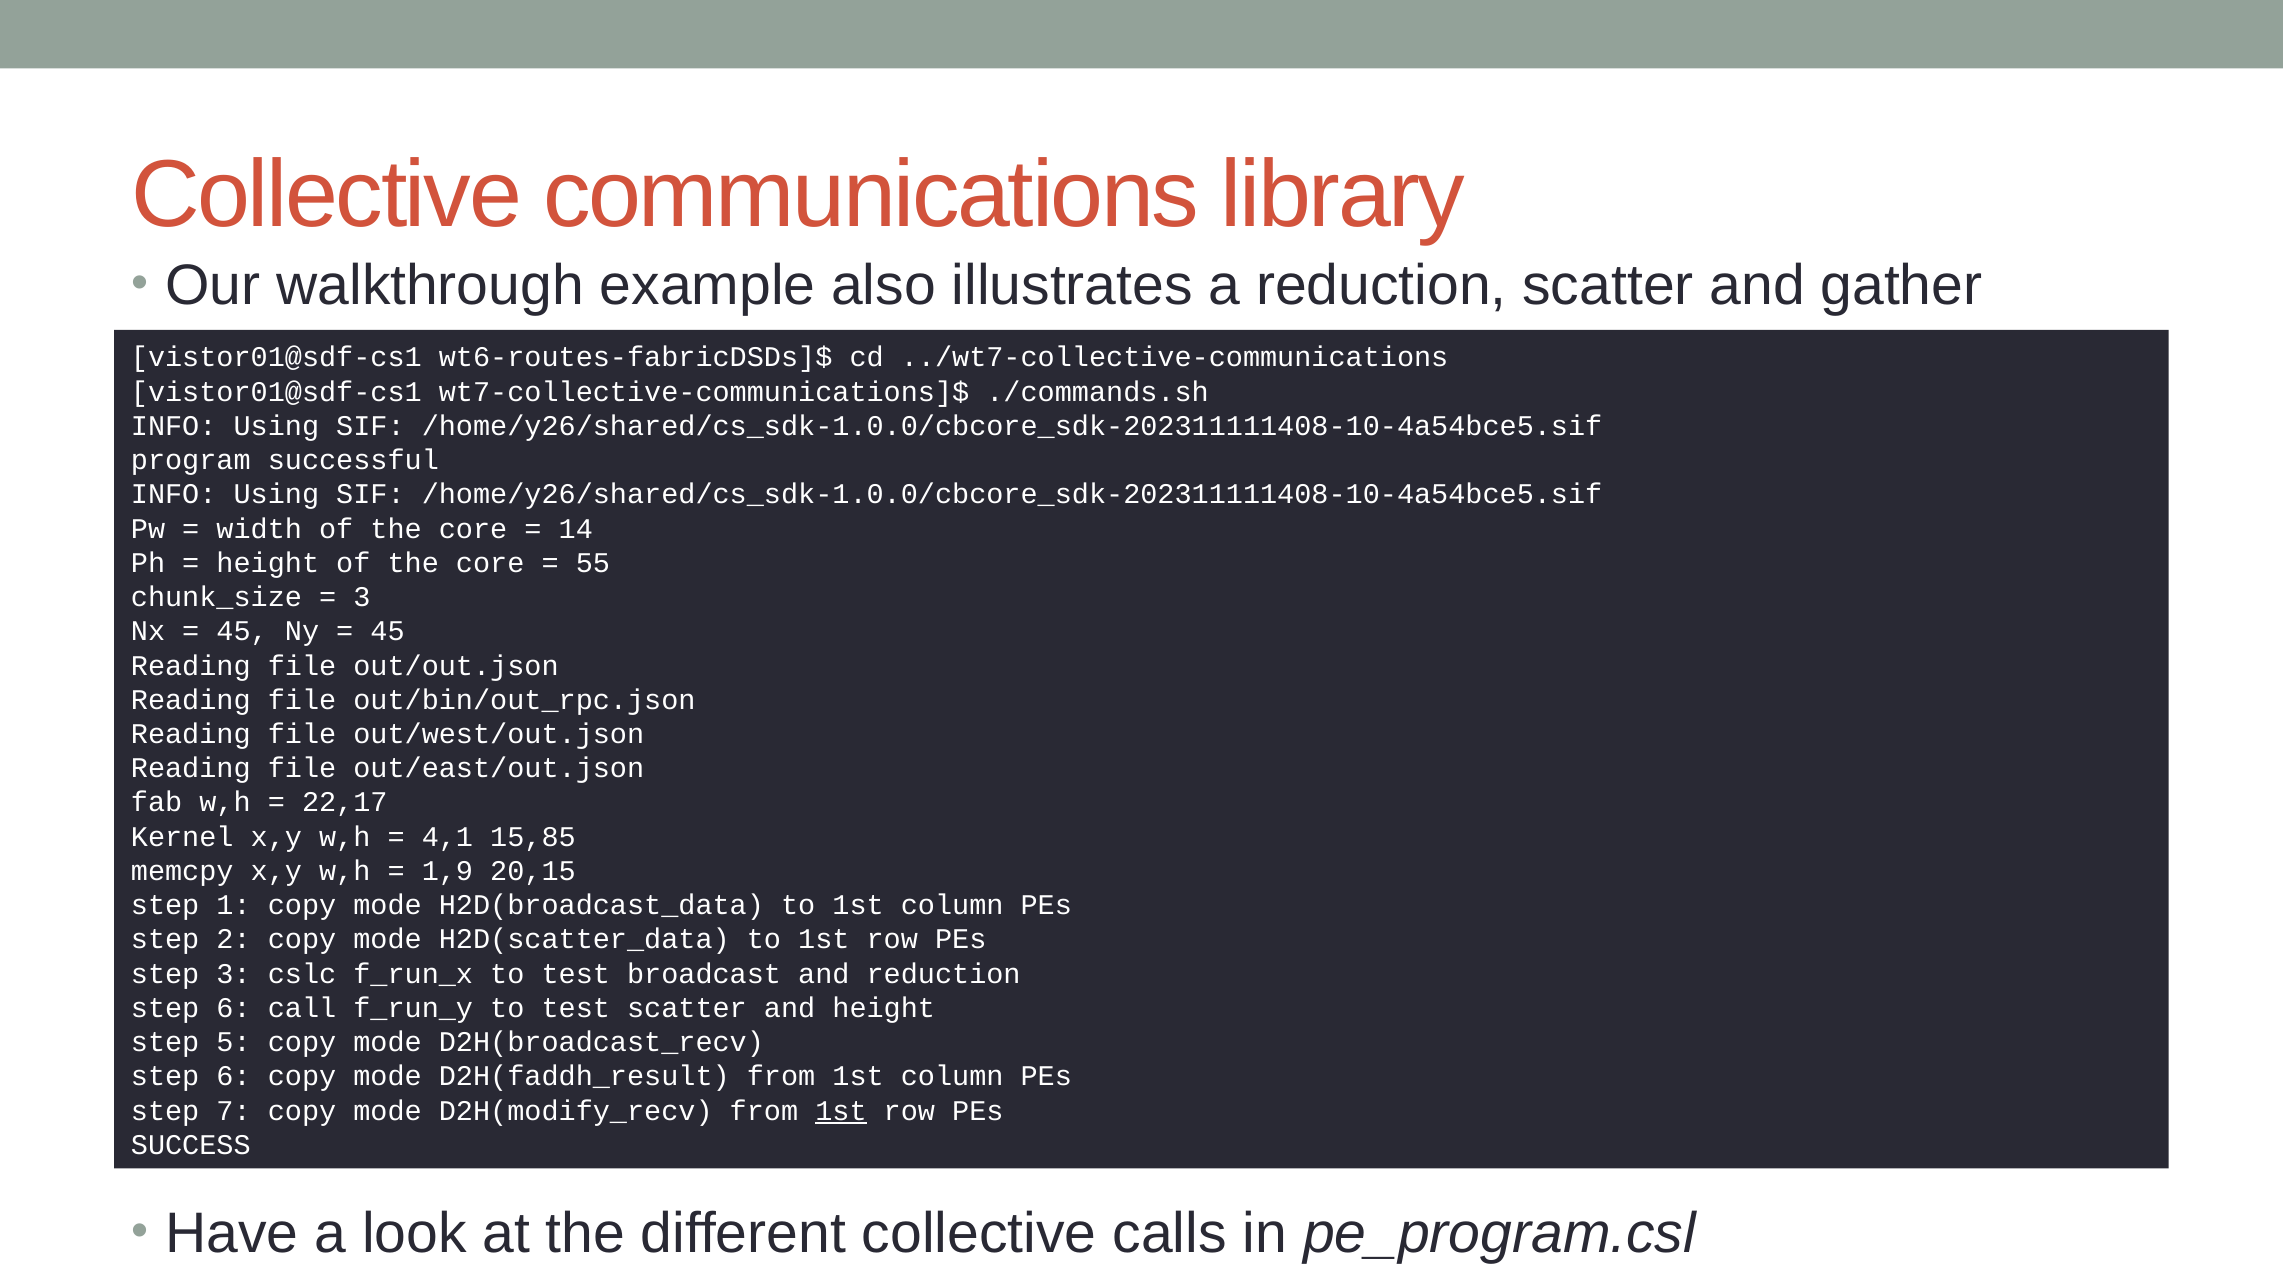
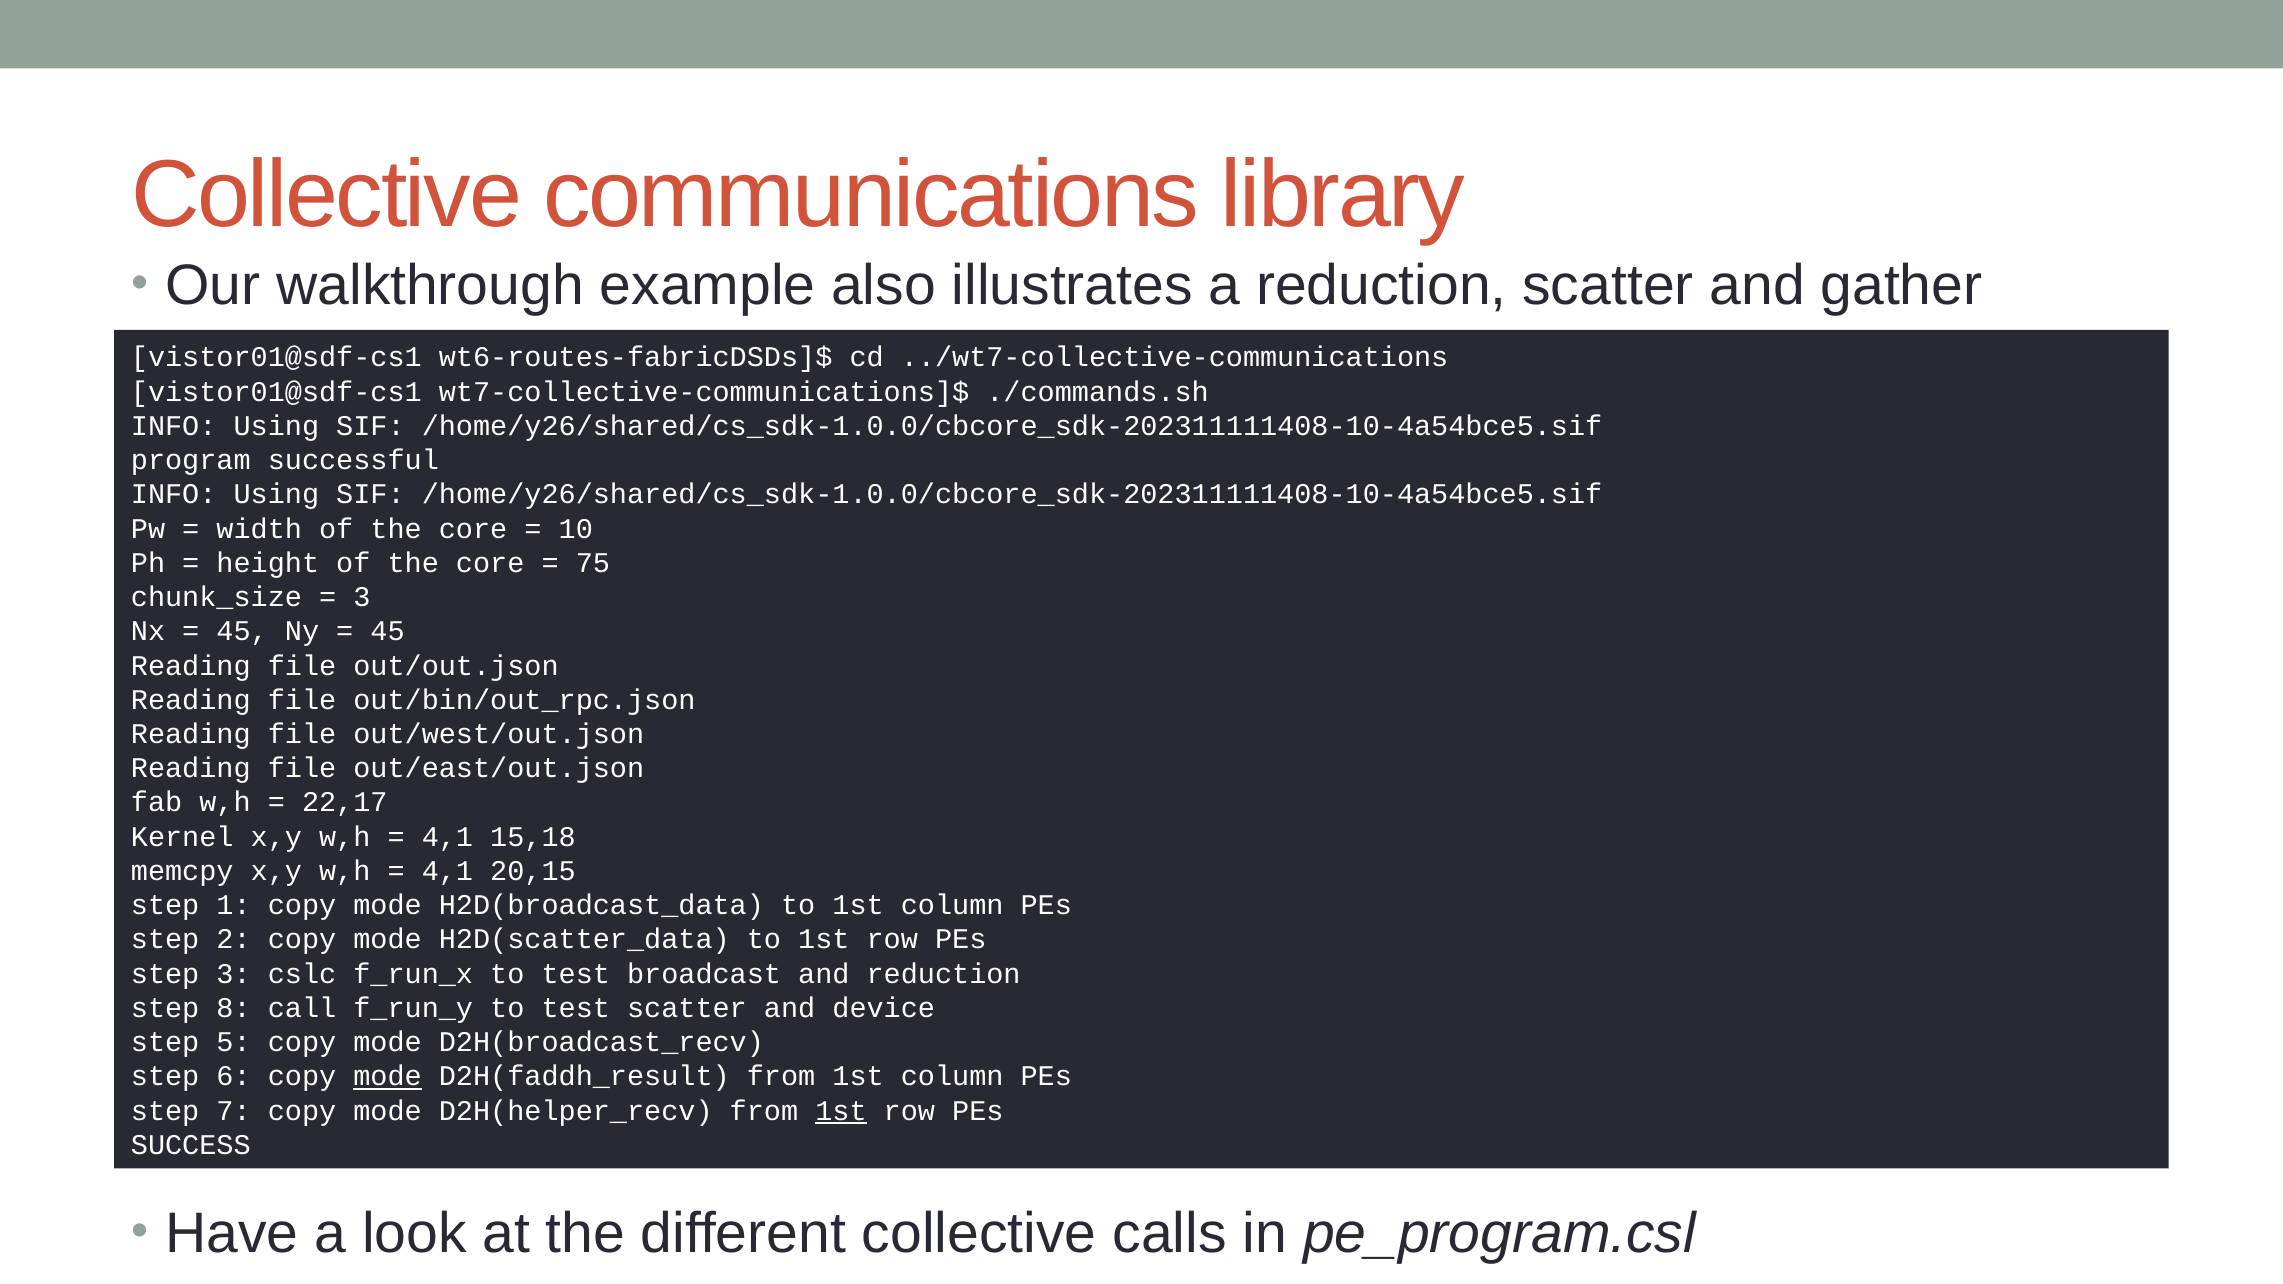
14: 14 -> 10
55: 55 -> 75
15,85: 15,85 -> 15,18
1,9 at (447, 871): 1,9 -> 4,1
6 at (234, 1008): 6 -> 8
and height: height -> device
mode at (388, 1077) underline: none -> present
D2H(modify_recv: D2H(modify_recv -> D2H(helper_recv
